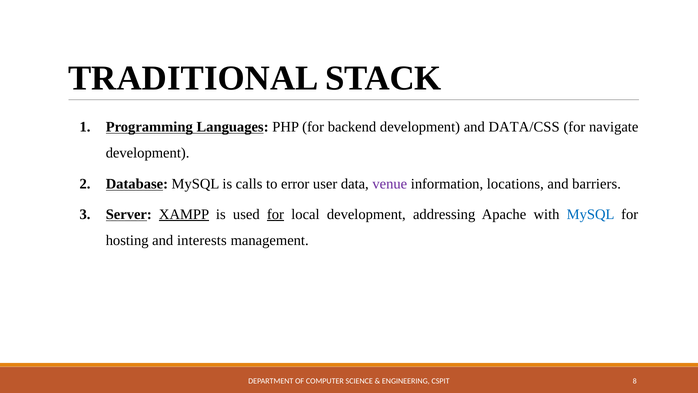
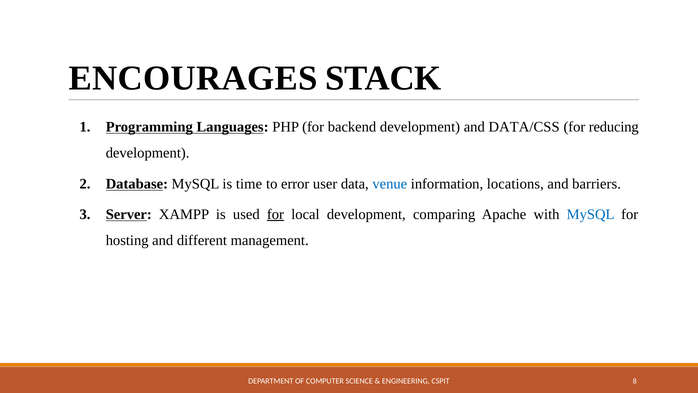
TRADITIONAL: TRADITIONAL -> ENCOURAGES
navigate: navigate -> reducing
calls: calls -> time
venue colour: purple -> blue
XAMPP underline: present -> none
addressing: addressing -> comparing
interests: interests -> different
